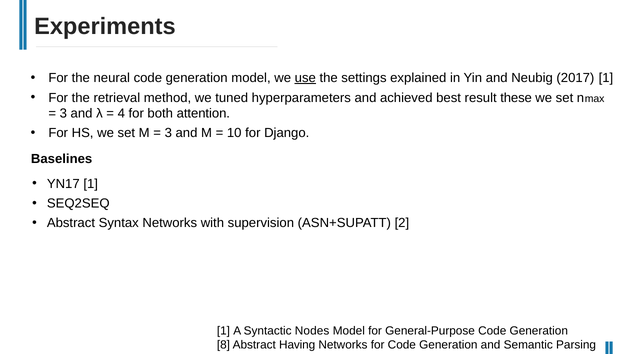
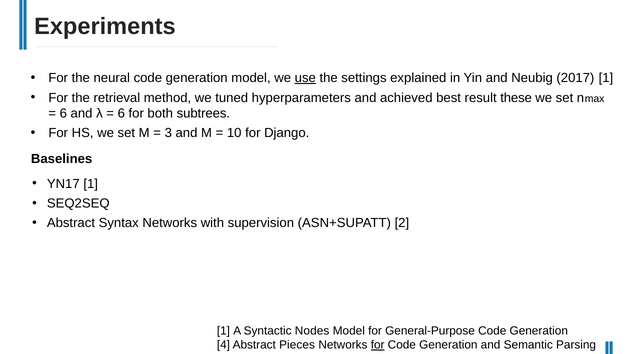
3 at (63, 113): 3 -> 6
4 at (121, 113): 4 -> 6
attention: attention -> subtrees
8: 8 -> 4
Having: Having -> Pieces
for at (378, 345) underline: none -> present
